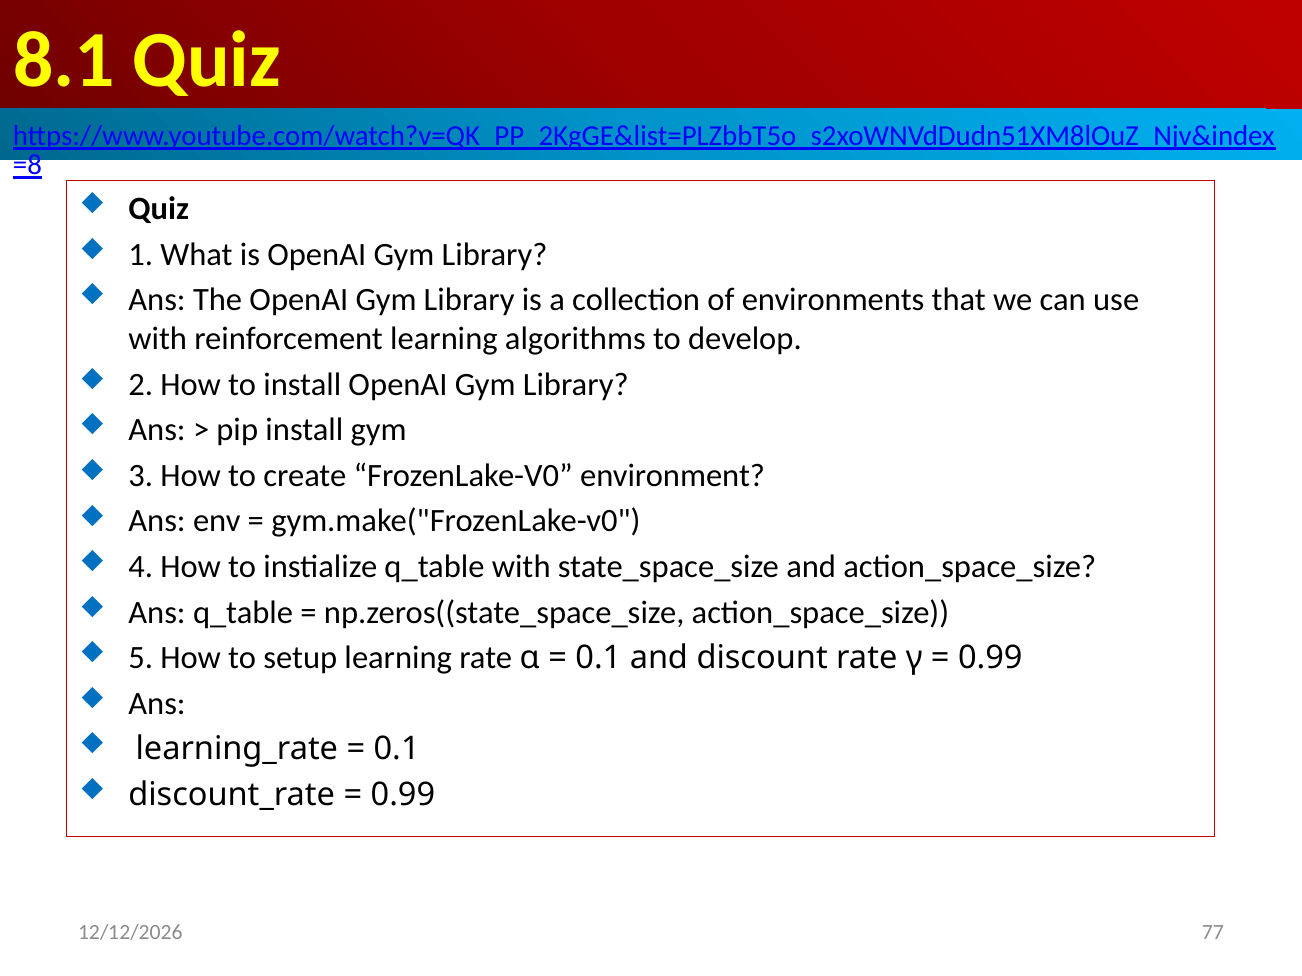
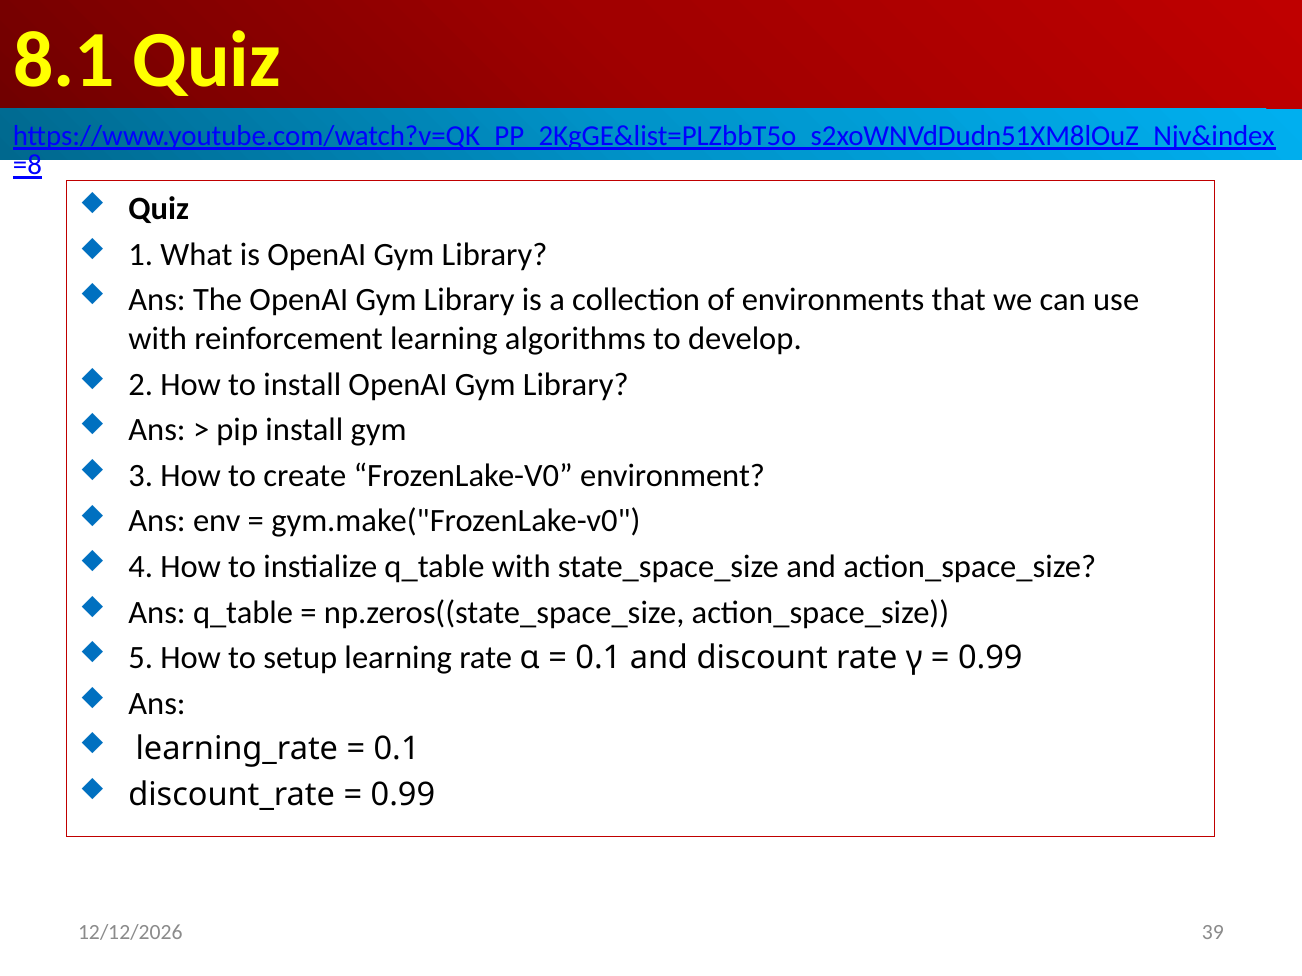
77: 77 -> 39
